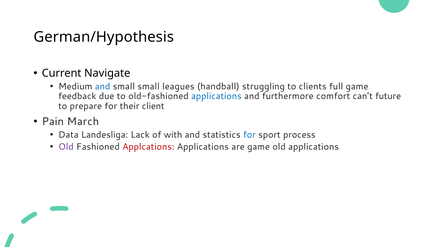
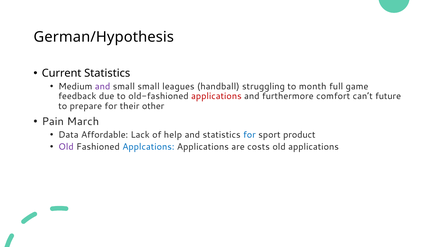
Current Navigate: Navigate -> Statistics
and at (103, 87) colour: blue -> purple
clients: clients -> month
applications at (216, 96) colour: blue -> red
client: client -> other
Landesliga: Landesliga -> Affordable
with: with -> help
process: process -> product
Applcations colour: red -> blue
are game: game -> costs
